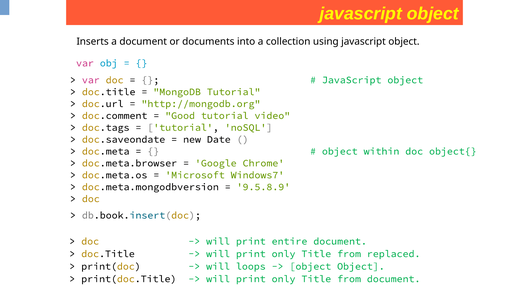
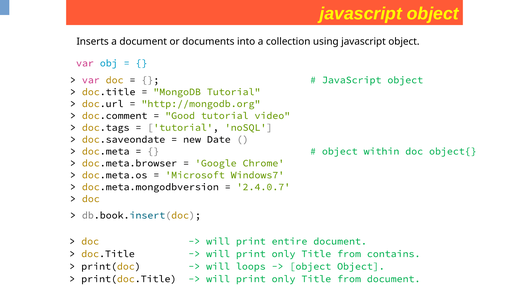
9.5.8.9: 9.5.8.9 -> 2.4.0.7
replaced: replaced -> contains
